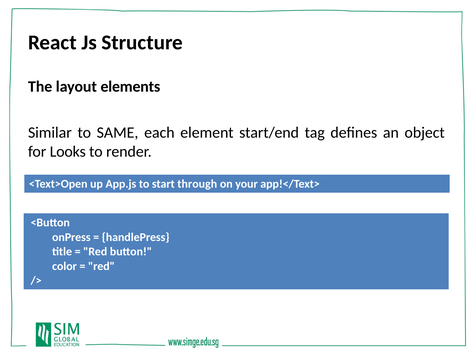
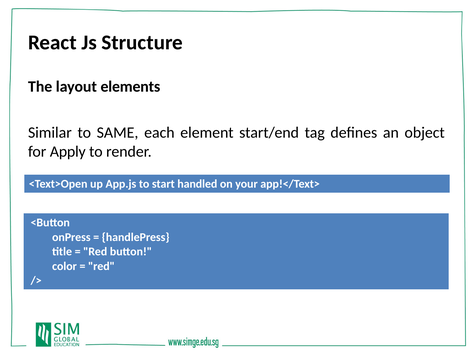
Looks: Looks -> Apply
through: through -> handled
